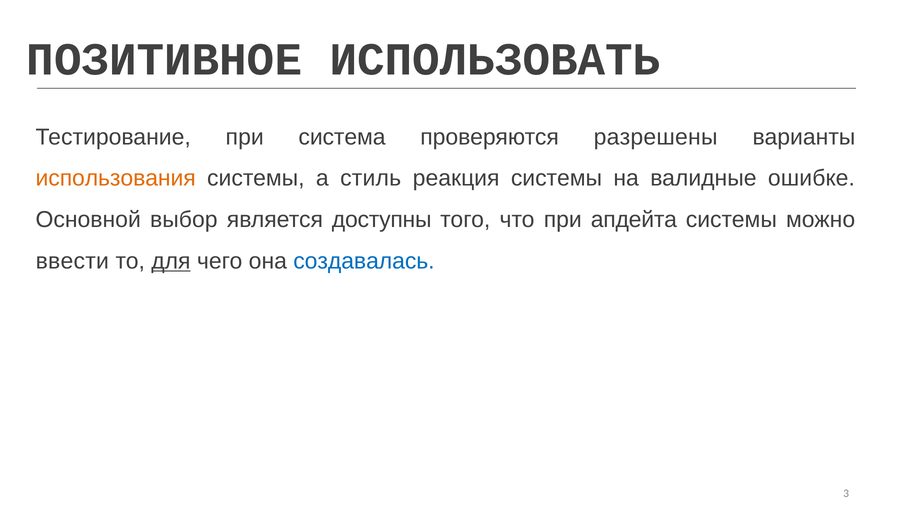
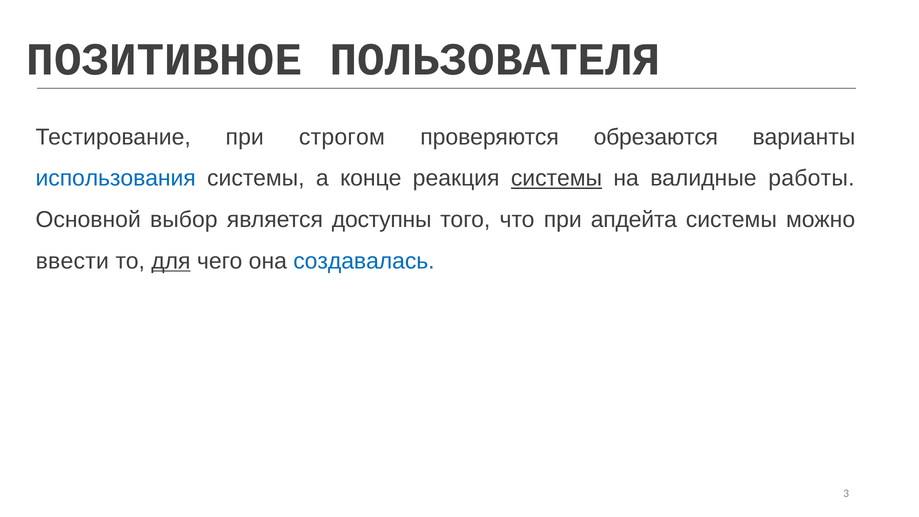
ИСПОЛЬЗОВАТЬ: ИСПОЛЬЗОВАТЬ -> ПОЛЬЗОВАТЕЛЯ
система: система -> строгом
разрешены: разрешены -> обрезаются
использования colour: orange -> blue
стиль: стиль -> конце
системы at (556, 178) underline: none -> present
ошибке: ошибке -> работы
